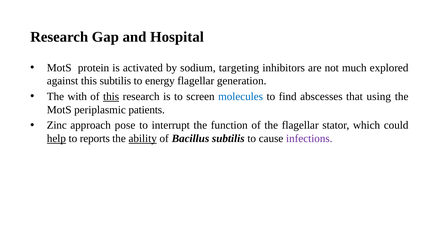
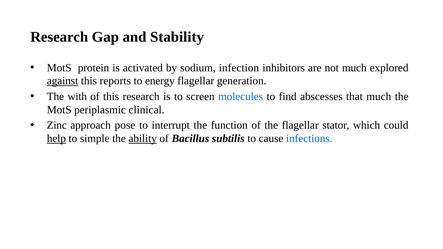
Hospital: Hospital -> Stability
targeting: targeting -> infection
against underline: none -> present
this subtilis: subtilis -> reports
this at (111, 97) underline: present -> none
that using: using -> much
patients: patients -> clinical
reports: reports -> simple
infections colour: purple -> blue
